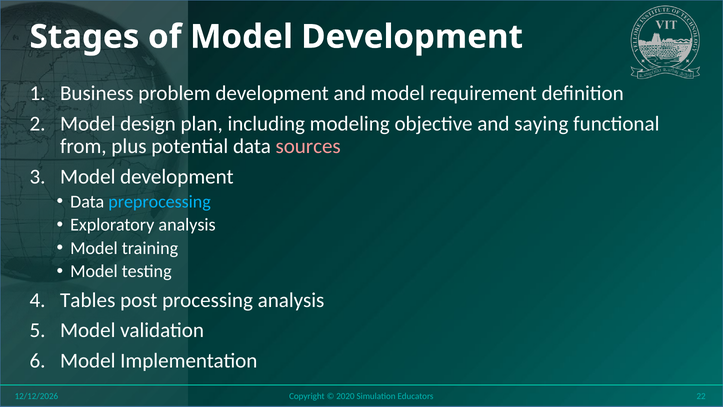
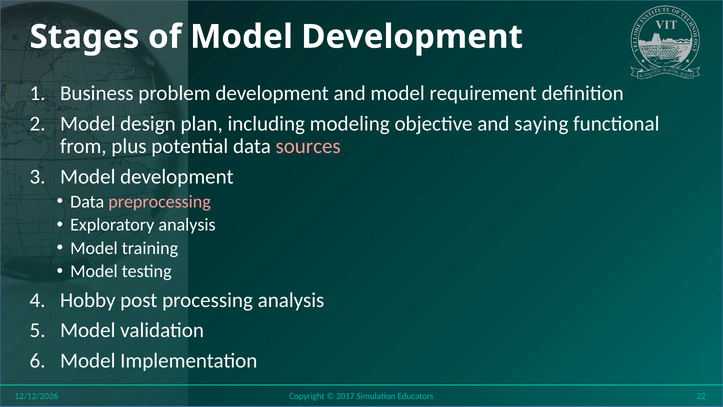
preprocessing colour: light blue -> pink
Tables: Tables -> Hobby
2020: 2020 -> 2017
